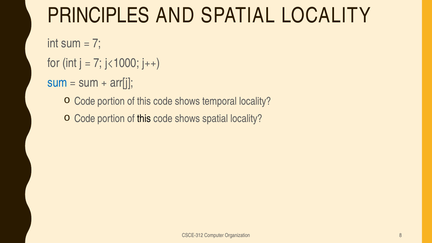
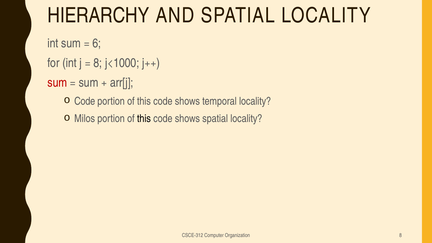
PRINCIPLES: PRINCIPLES -> HIERARCHY
7 at (97, 43): 7 -> 6
7 at (98, 63): 7 -> 8
sum at (57, 83) colour: blue -> red
Code at (85, 119): Code -> Milos
